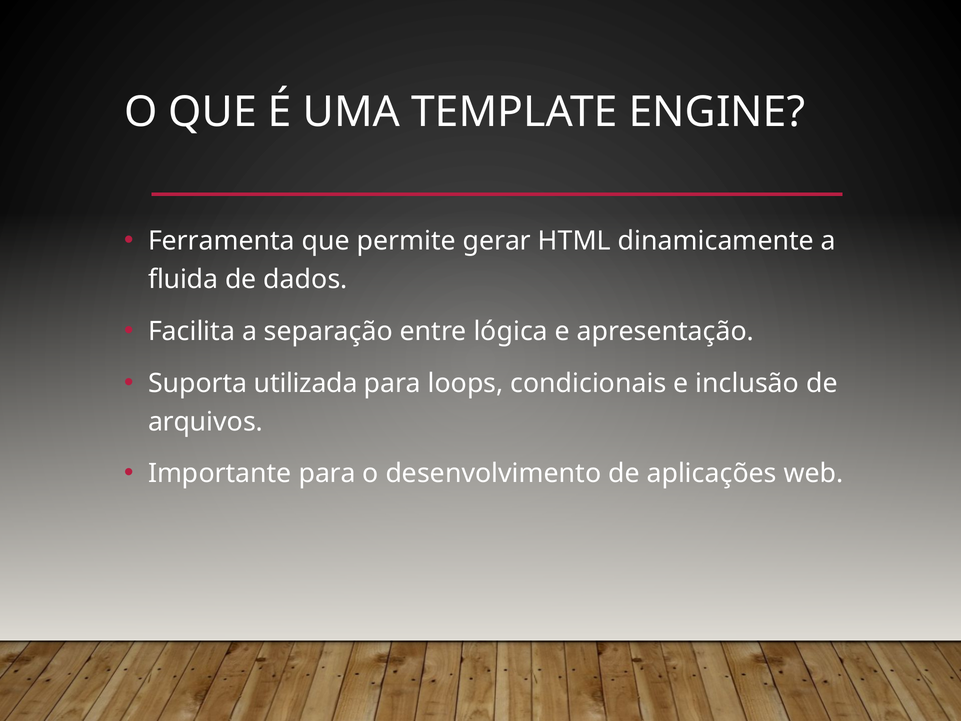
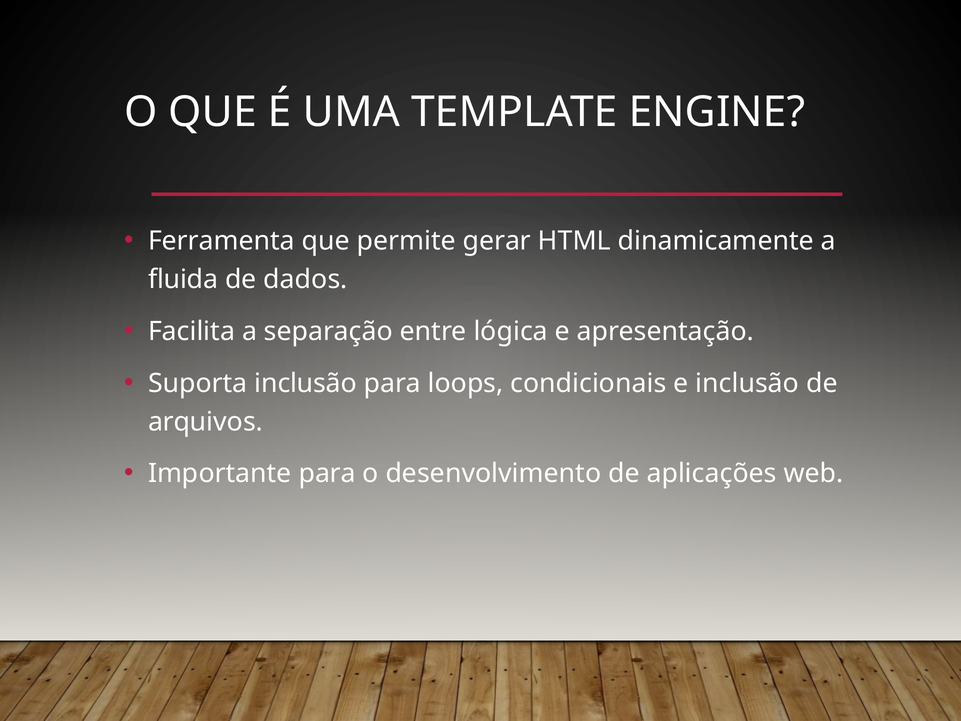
Suporta utilizada: utilizada -> inclusão
